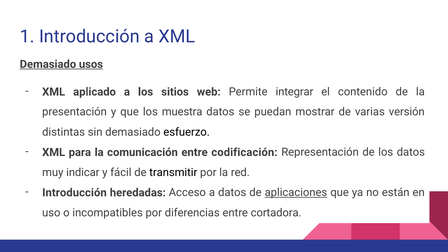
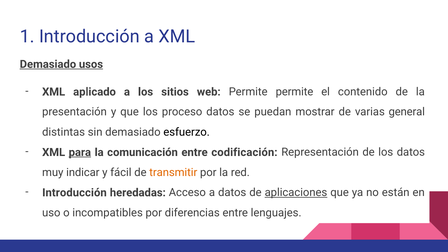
Permite integrar: integrar -> permite
muestra: muestra -> proceso
versión: versión -> general
para underline: none -> present
transmitir colour: black -> orange
cortadora: cortadora -> lenguajes
